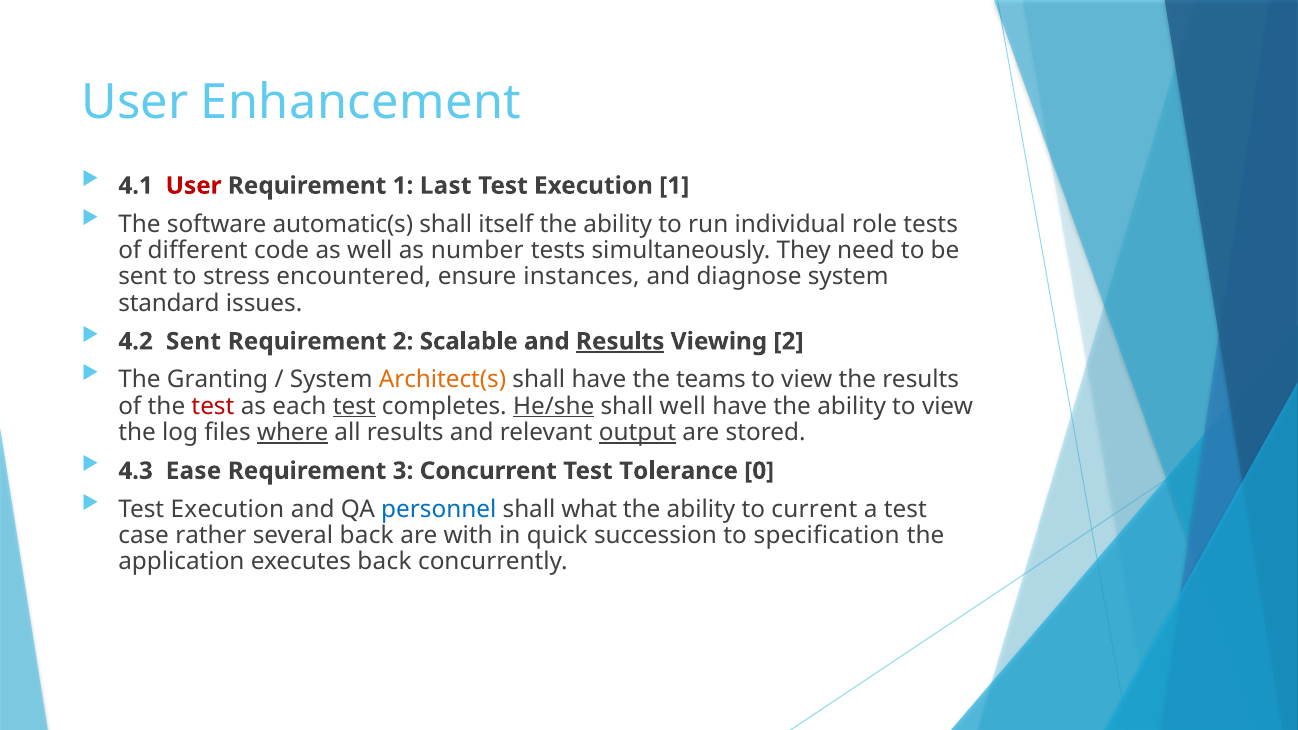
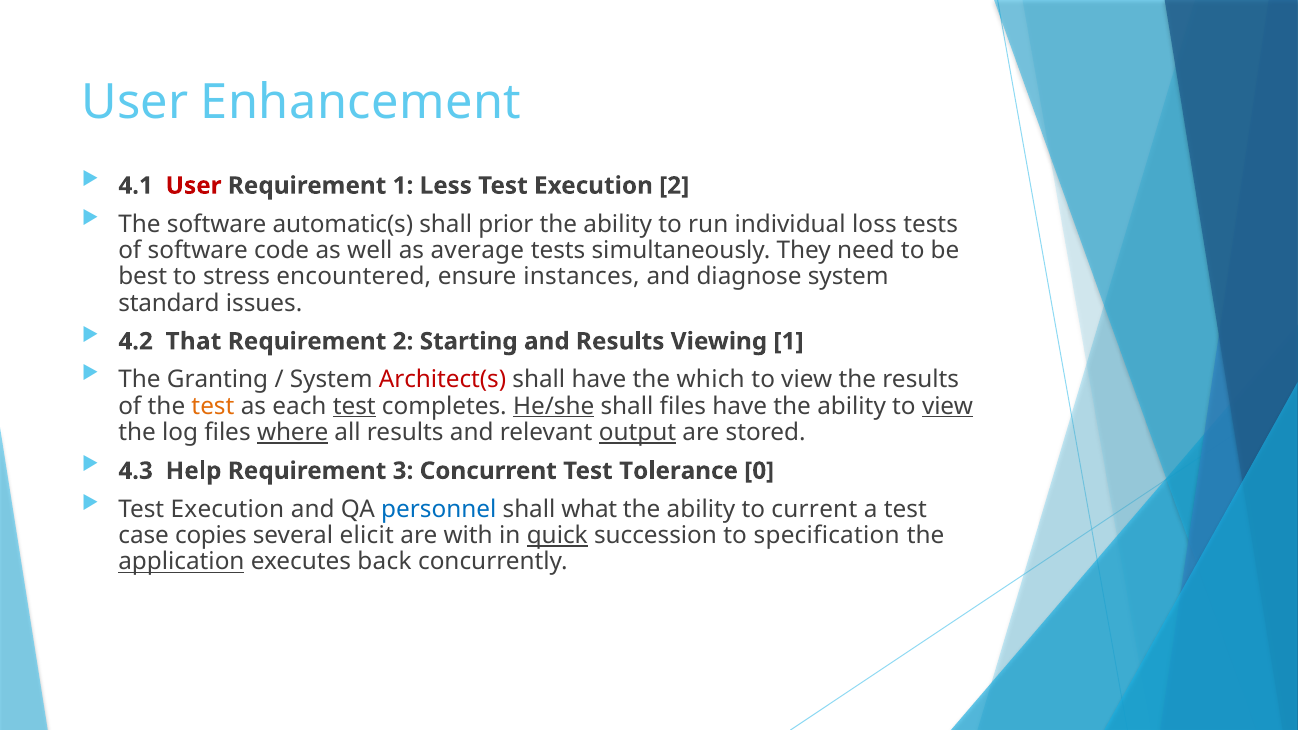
Last: Last -> Less
Execution 1: 1 -> 2
itself: itself -> prior
role: role -> loss
of different: different -> software
number: number -> average
sent at (143, 277): sent -> best
4.2 Sent: Sent -> That
Scalable: Scalable -> Starting
Results at (620, 341) underline: present -> none
Viewing 2: 2 -> 1
Architect(s colour: orange -> red
teams: teams -> which
test at (213, 406) colour: red -> orange
shall well: well -> files
view at (948, 406) underline: none -> present
Ease: Ease -> Help
rather: rather -> copies
several back: back -> elicit
quick underline: none -> present
application underline: none -> present
